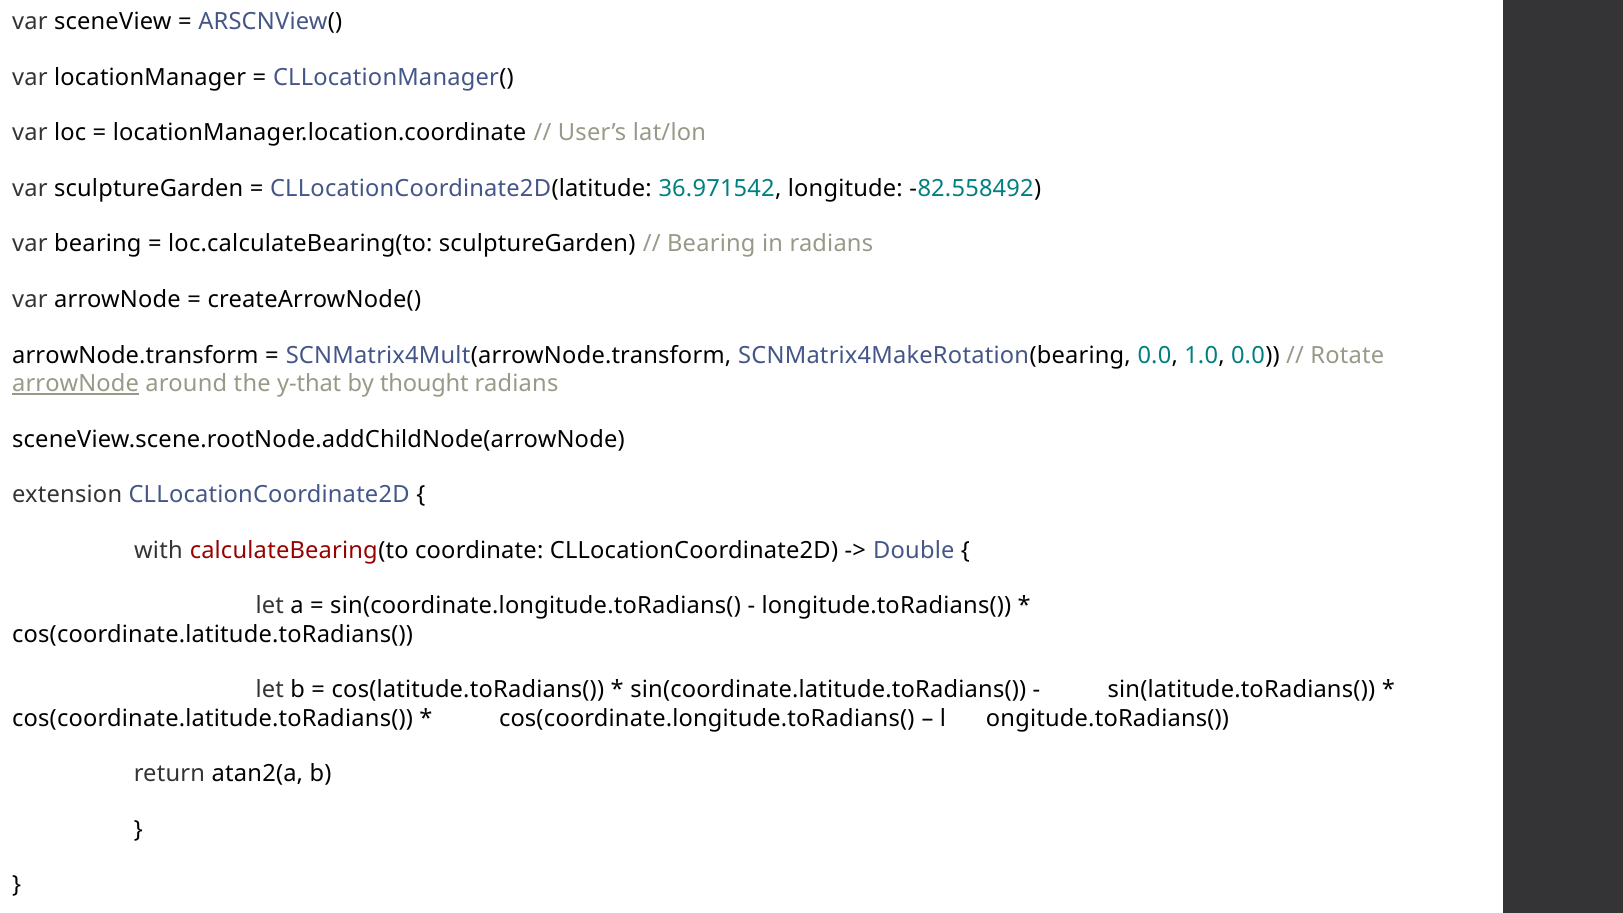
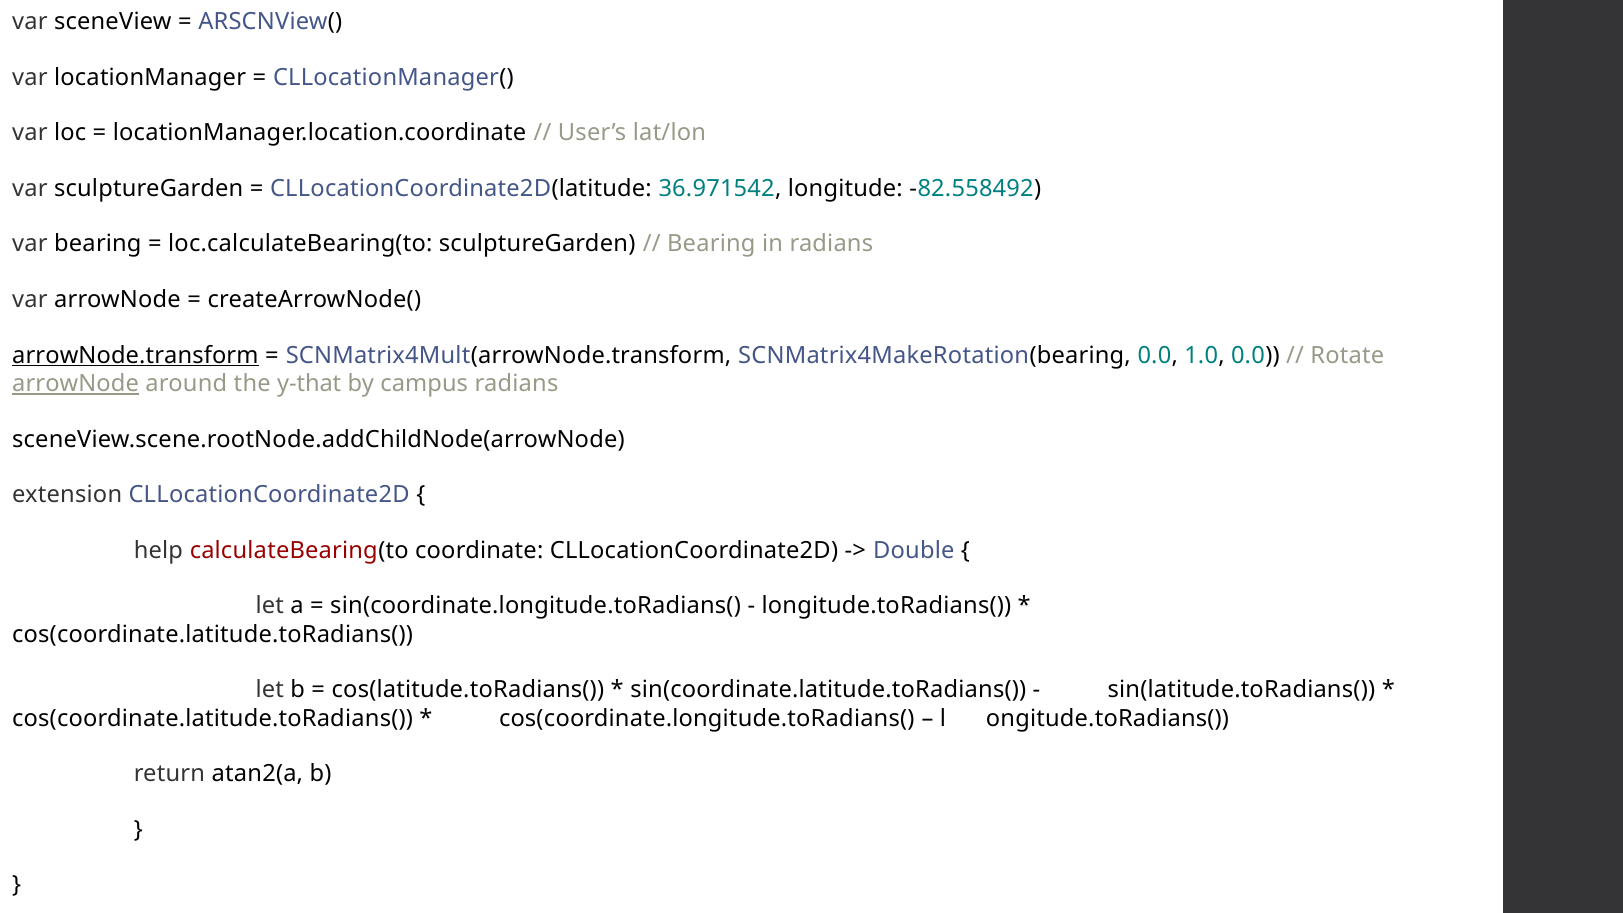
arrowNode.transform underline: none -> present
thought: thought -> campus
with: with -> help
